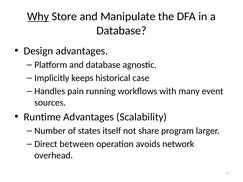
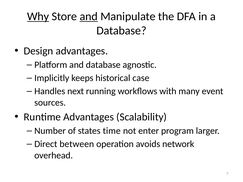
and at (89, 16) underline: none -> present
pain: pain -> next
itself: itself -> time
share: share -> enter
